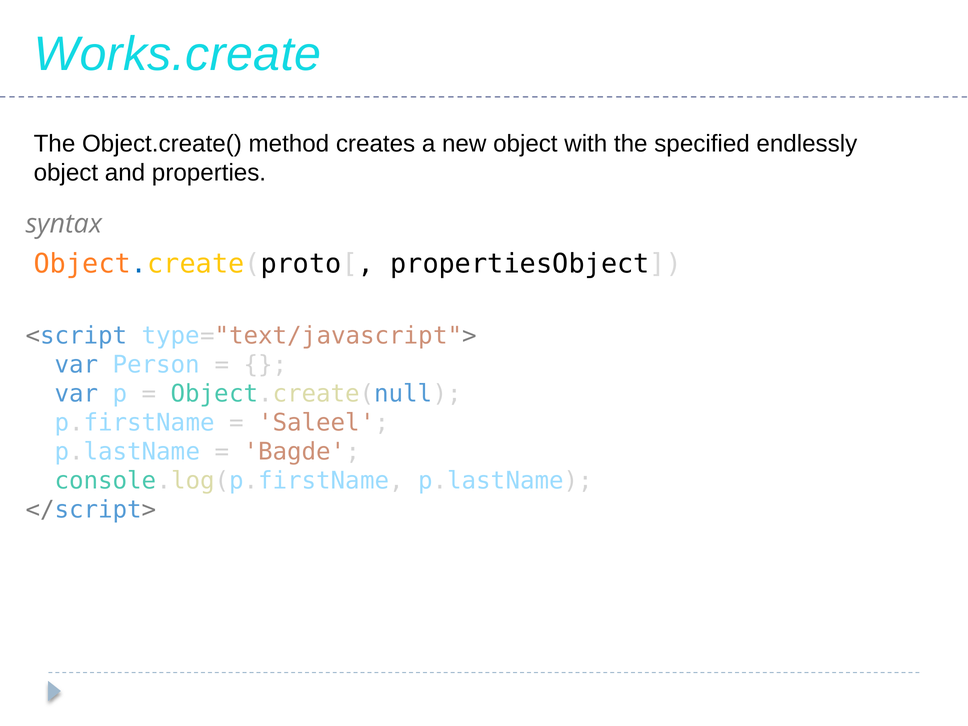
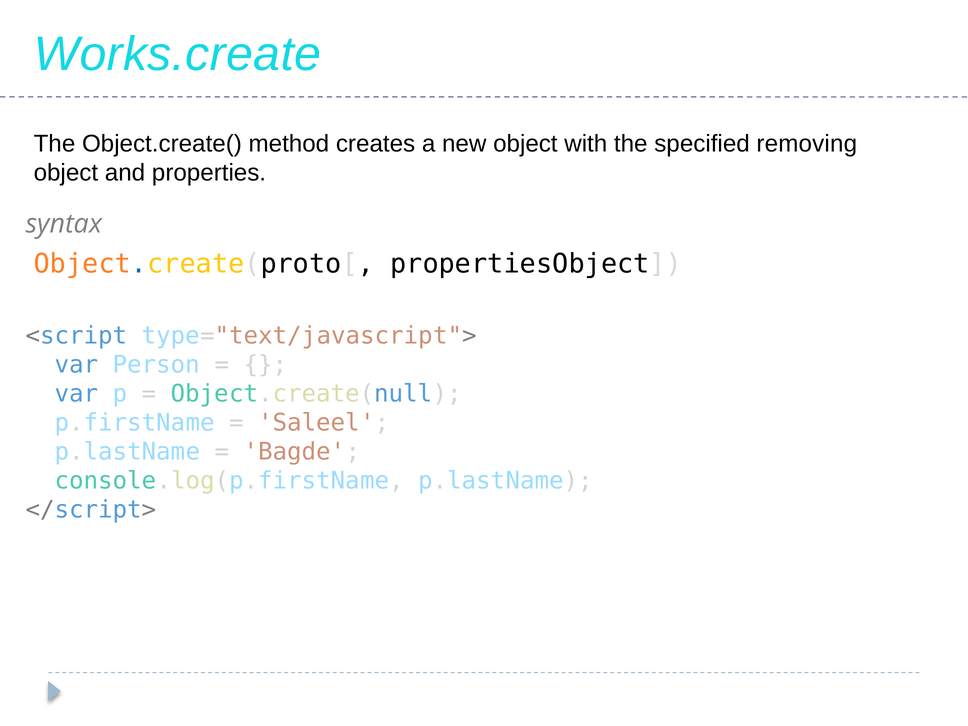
endlessly: endlessly -> removing
